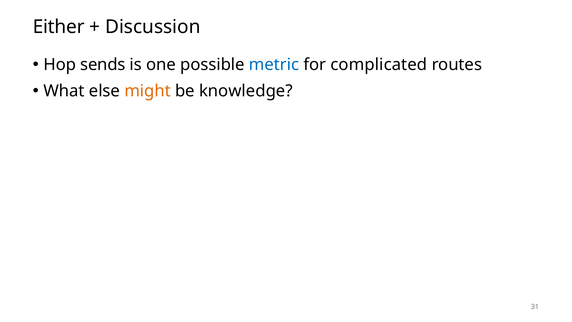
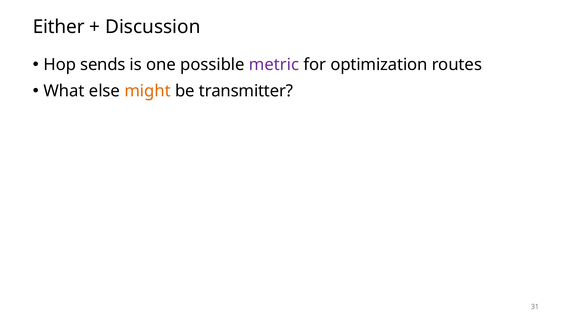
metric colour: blue -> purple
complicated: complicated -> optimization
knowledge: knowledge -> transmitter
